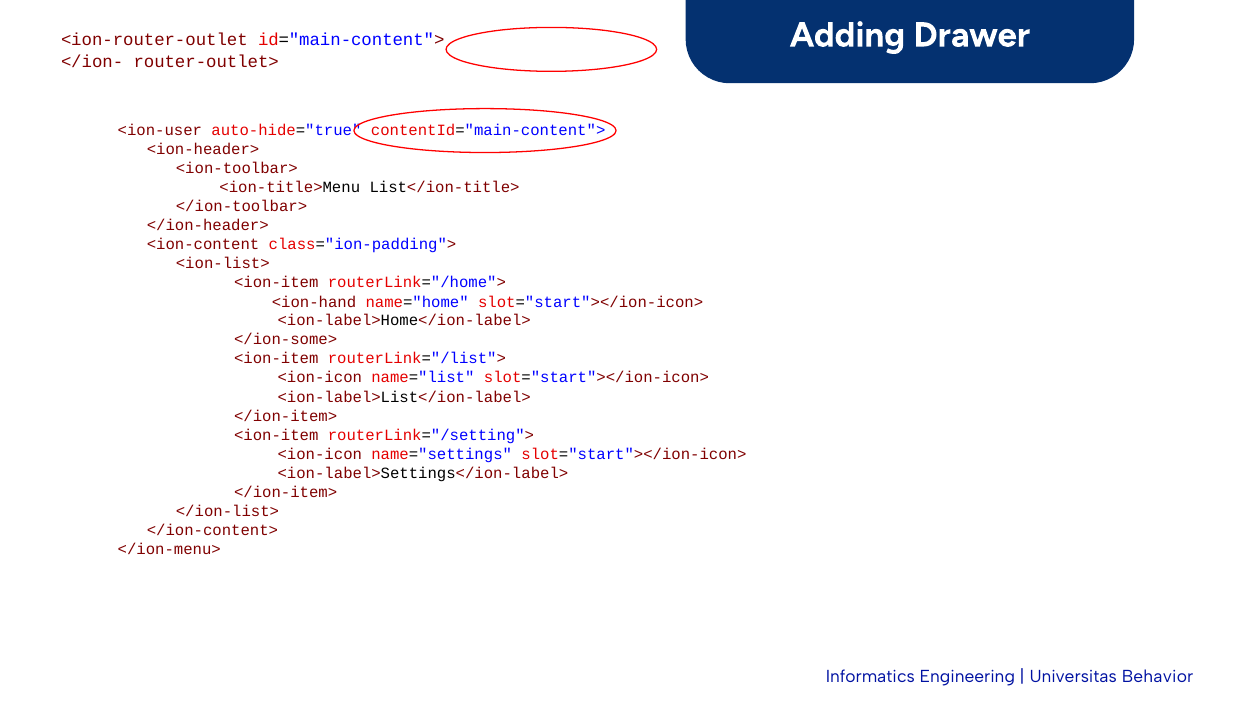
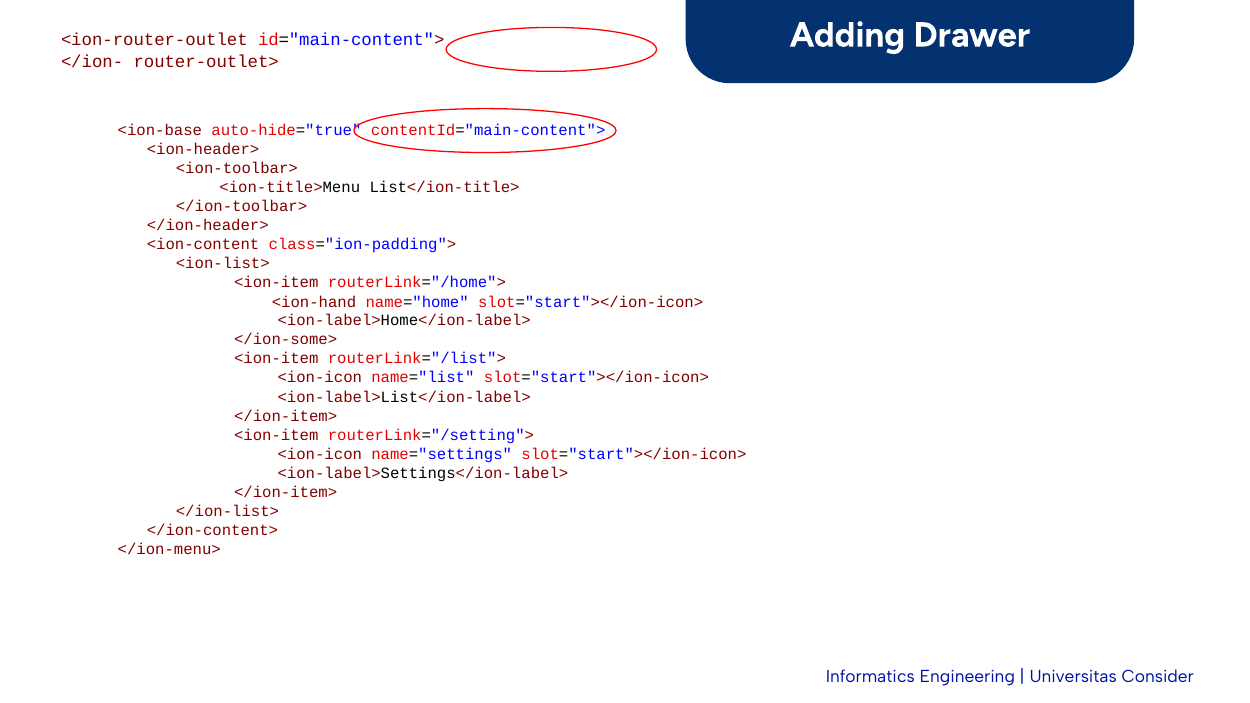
<ion-user: <ion-user -> <ion-base
Behavior: Behavior -> Consider
